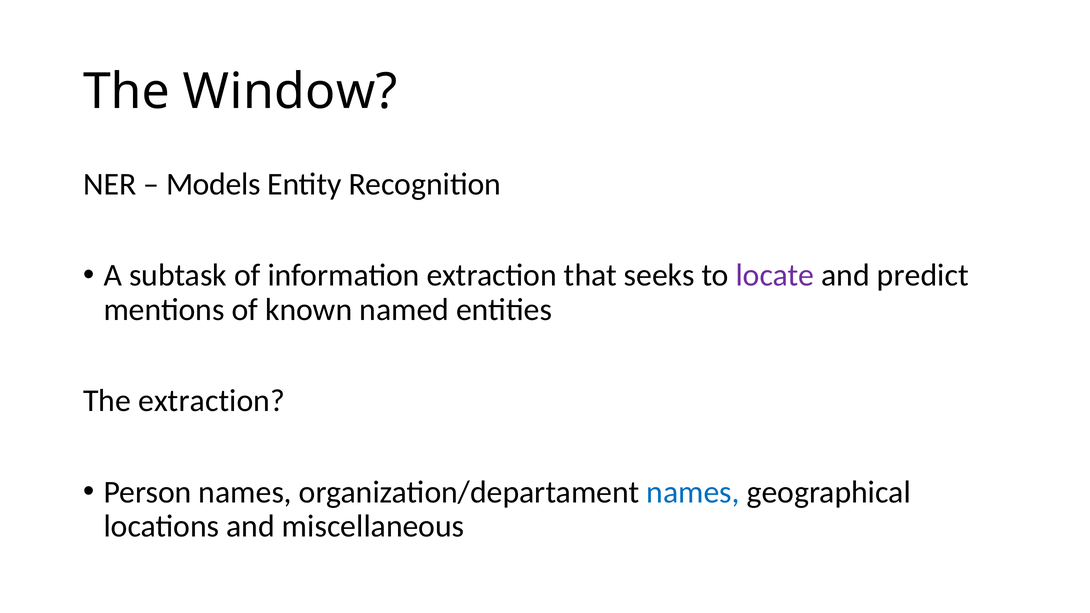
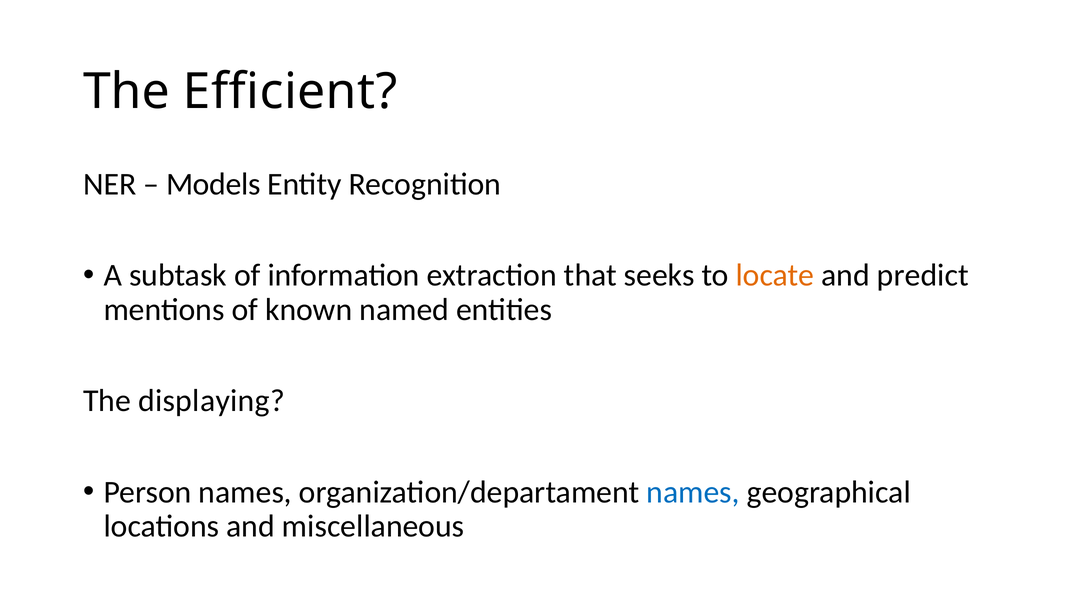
Window: Window -> Efficient
locate colour: purple -> orange
The extraction: extraction -> displaying
